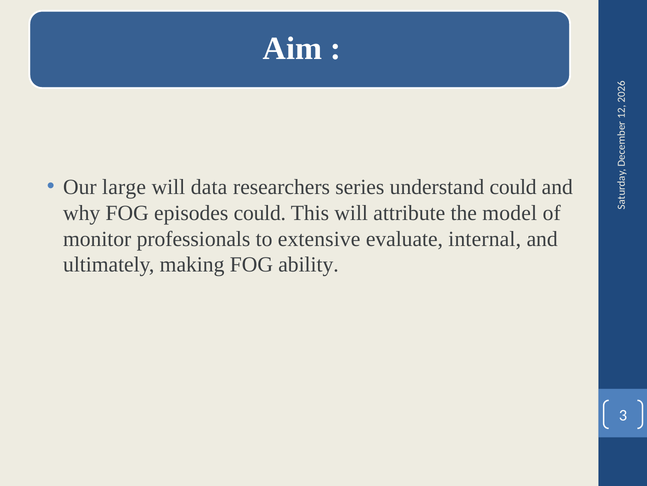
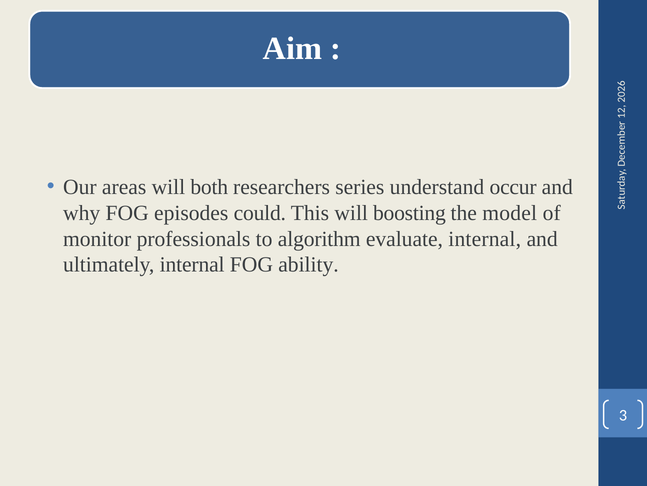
large: large -> areas
data: data -> both
understand could: could -> occur
attribute: attribute -> boosting
extensive: extensive -> algorithm
ultimately making: making -> internal
